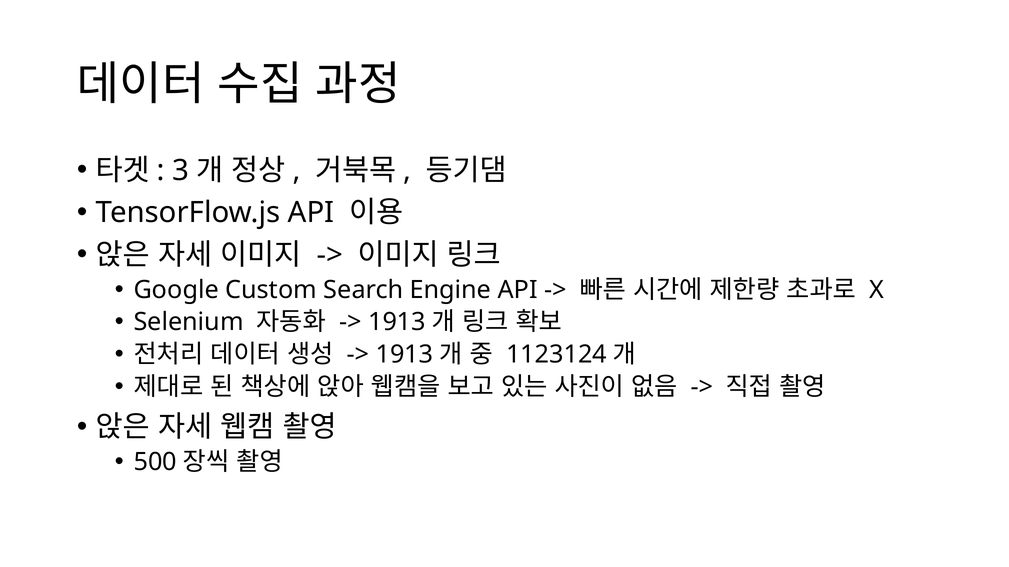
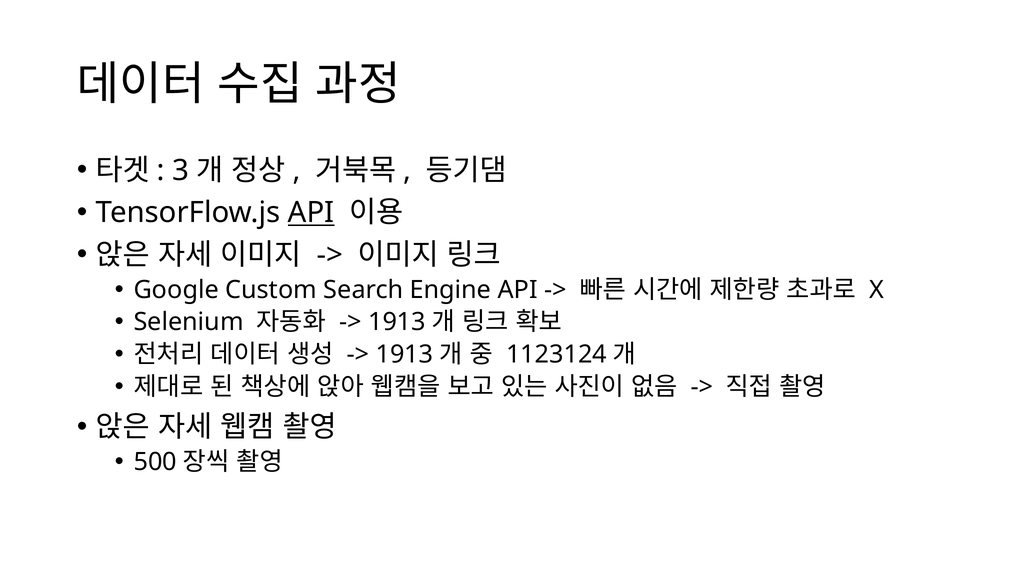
API at (311, 213) underline: none -> present
